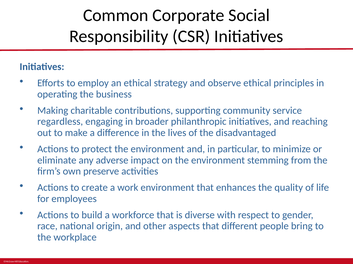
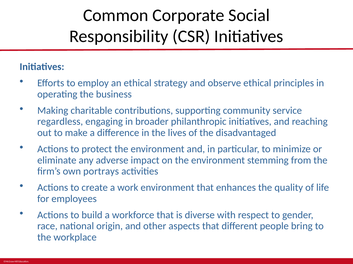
preserve: preserve -> portrays
